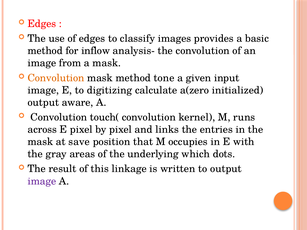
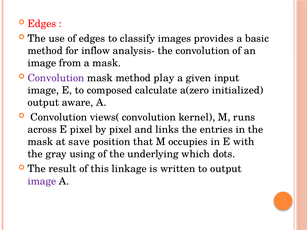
Convolution at (56, 78) colour: orange -> purple
tone: tone -> play
digitizing: digitizing -> composed
touch(: touch( -> views(
areas: areas -> using
